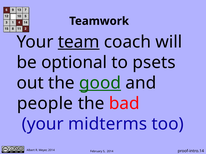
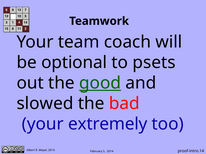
team underline: present -> none
people: people -> slowed
midterms: midterms -> extremely
